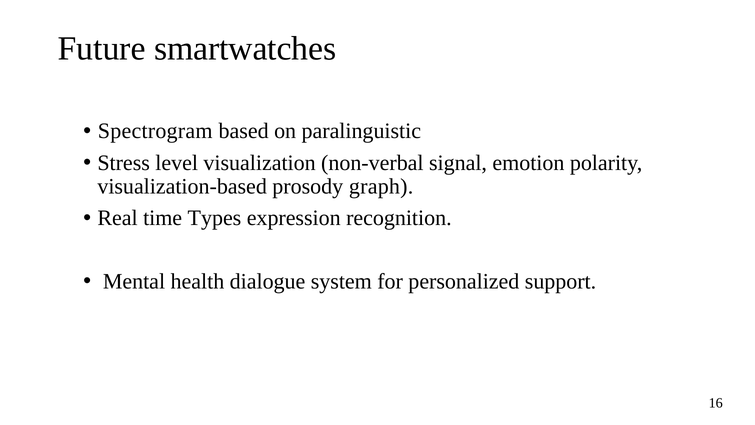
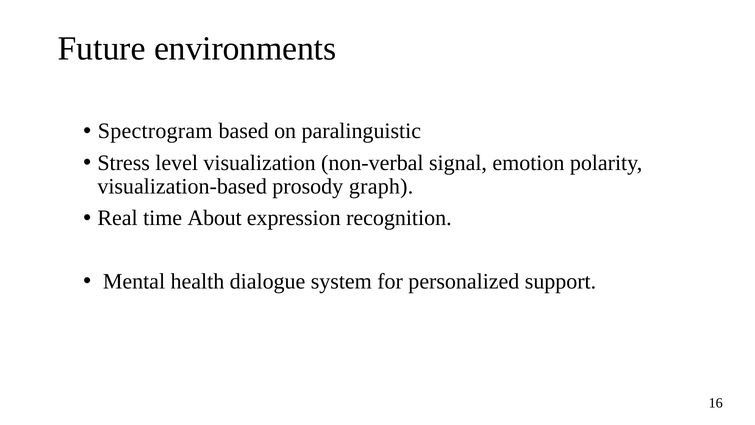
smartwatches: smartwatches -> environments
Types: Types -> About
